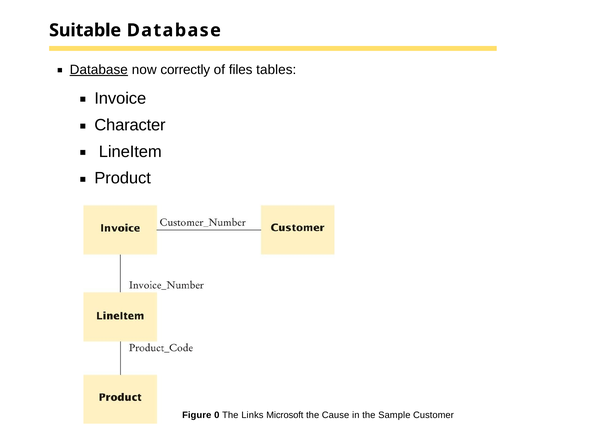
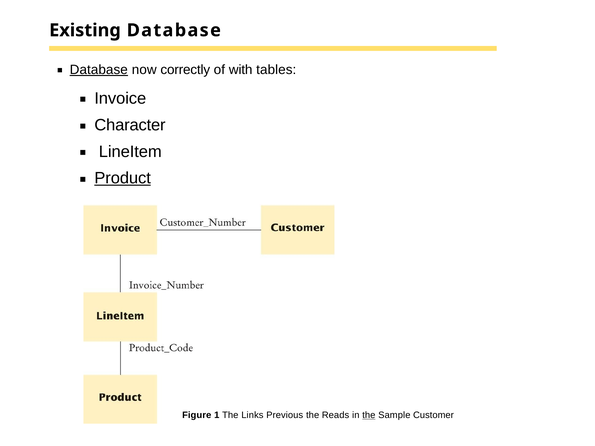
Suitable: Suitable -> Existing
files: files -> with
Product underline: none -> present
0: 0 -> 1
Microsoft: Microsoft -> Previous
Cause: Cause -> Reads
the at (369, 415) underline: none -> present
